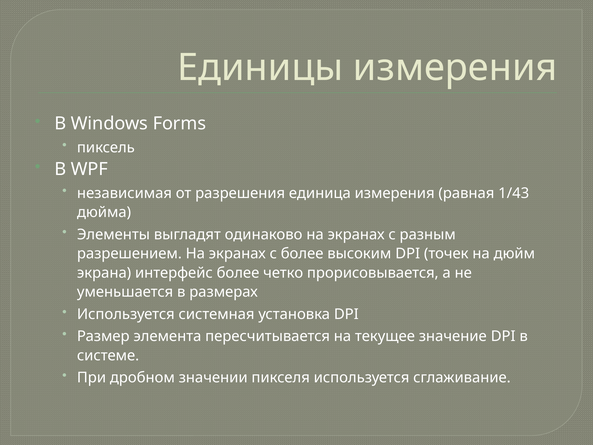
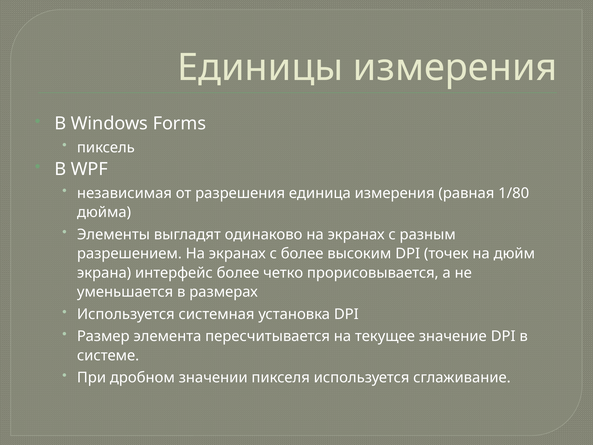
1/43: 1/43 -> 1/80
